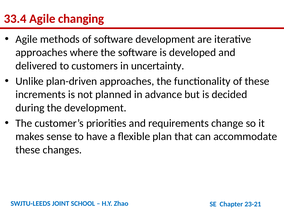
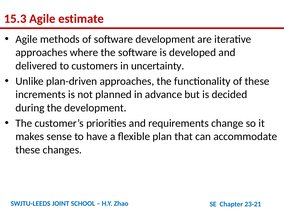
33.4: 33.4 -> 15.3
changing: changing -> estimate
